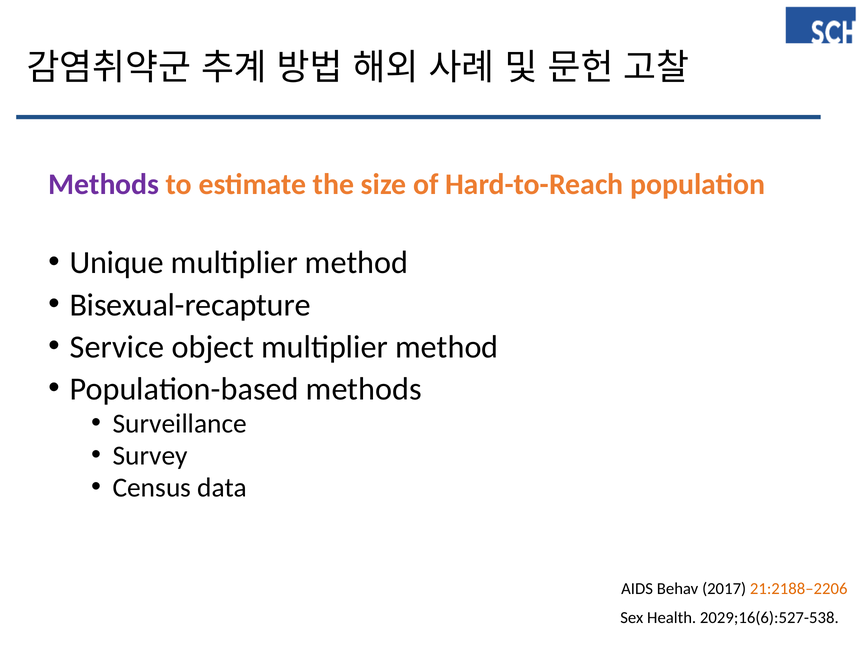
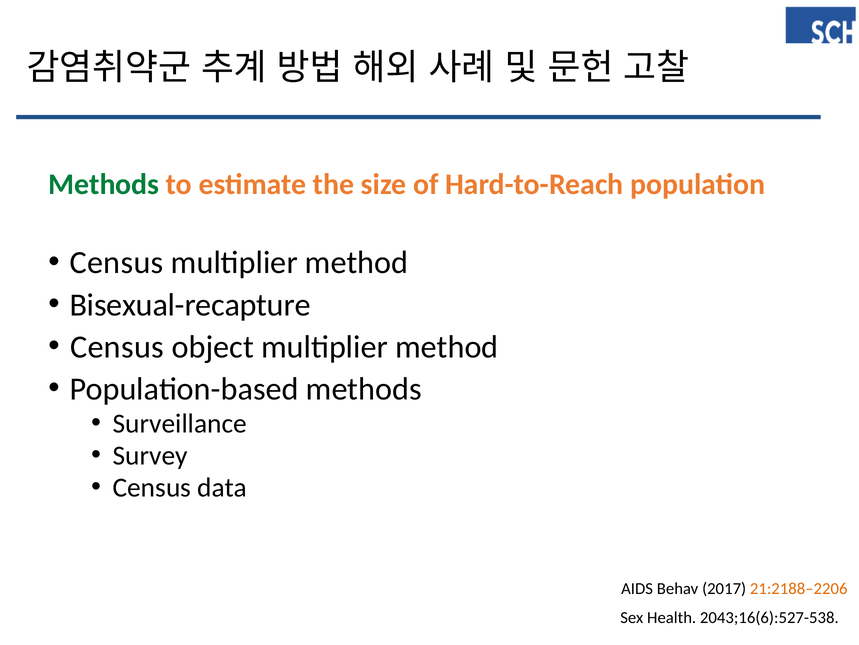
Methods at (104, 184) colour: purple -> green
Unique at (117, 263): Unique -> Census
Service at (117, 347): Service -> Census
2029;16(6):527-538: 2029;16(6):527-538 -> 2043;16(6):527-538
